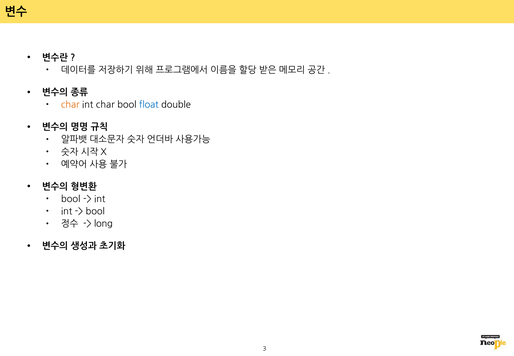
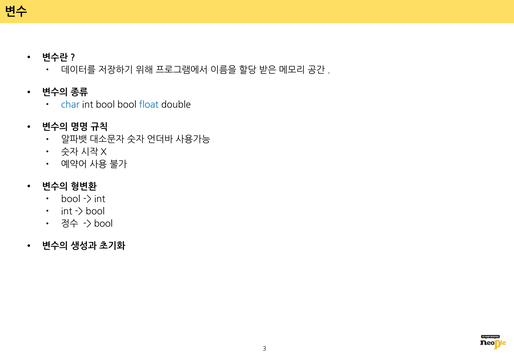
char at (70, 105) colour: orange -> blue
int char: char -> bool
long at (103, 224): long -> bool
